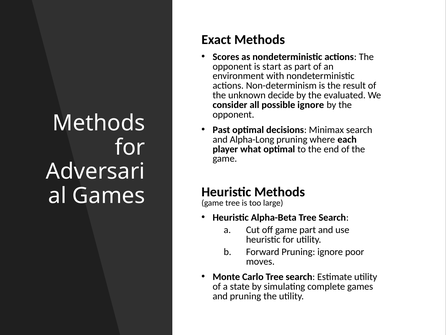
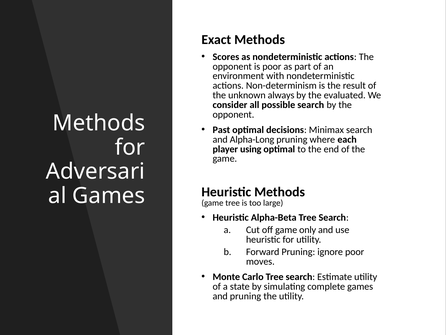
is start: start -> poor
decide: decide -> always
possible ignore: ignore -> search
what: what -> using
game part: part -> only
